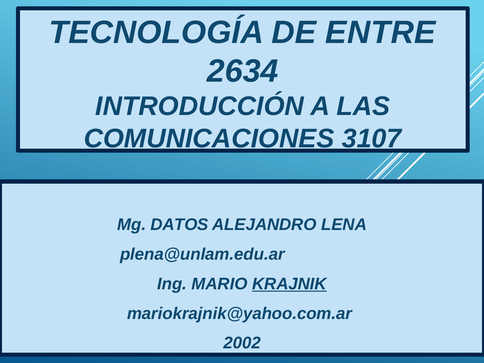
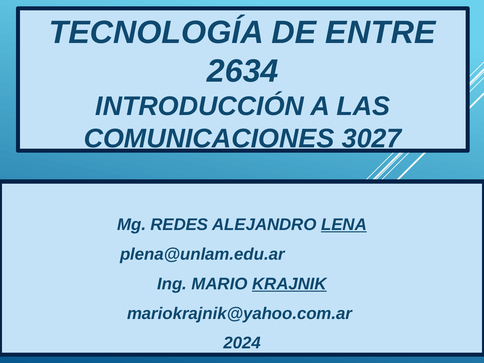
3107: 3107 -> 3027
DATOS: DATOS -> REDES
LENA underline: none -> present
2002: 2002 -> 2024
